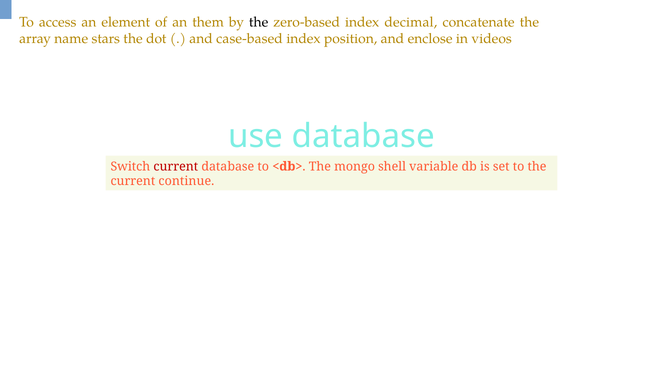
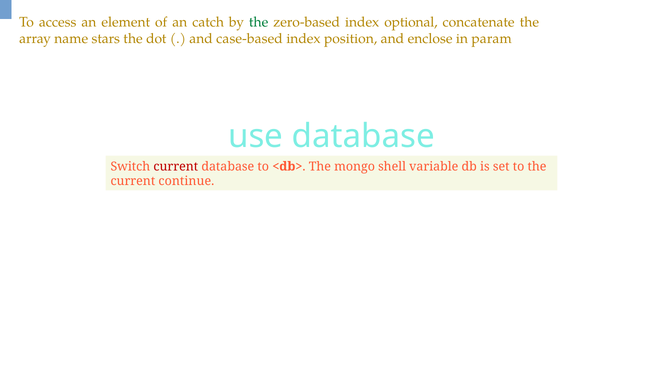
them: them -> catch
the at (259, 22) colour: black -> green
decimal: decimal -> optional
videos: videos -> param
